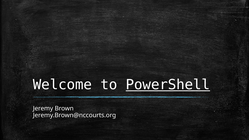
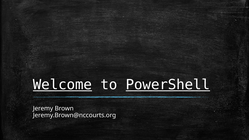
Welcome underline: none -> present
